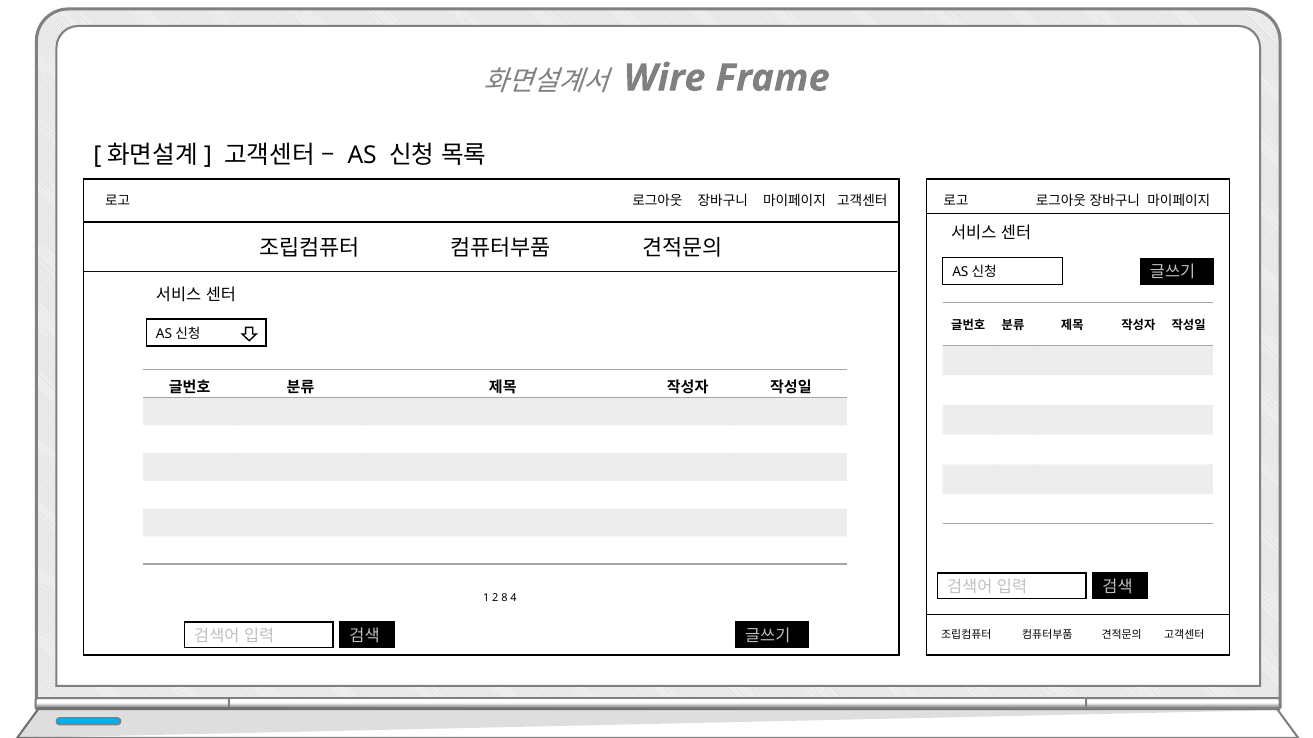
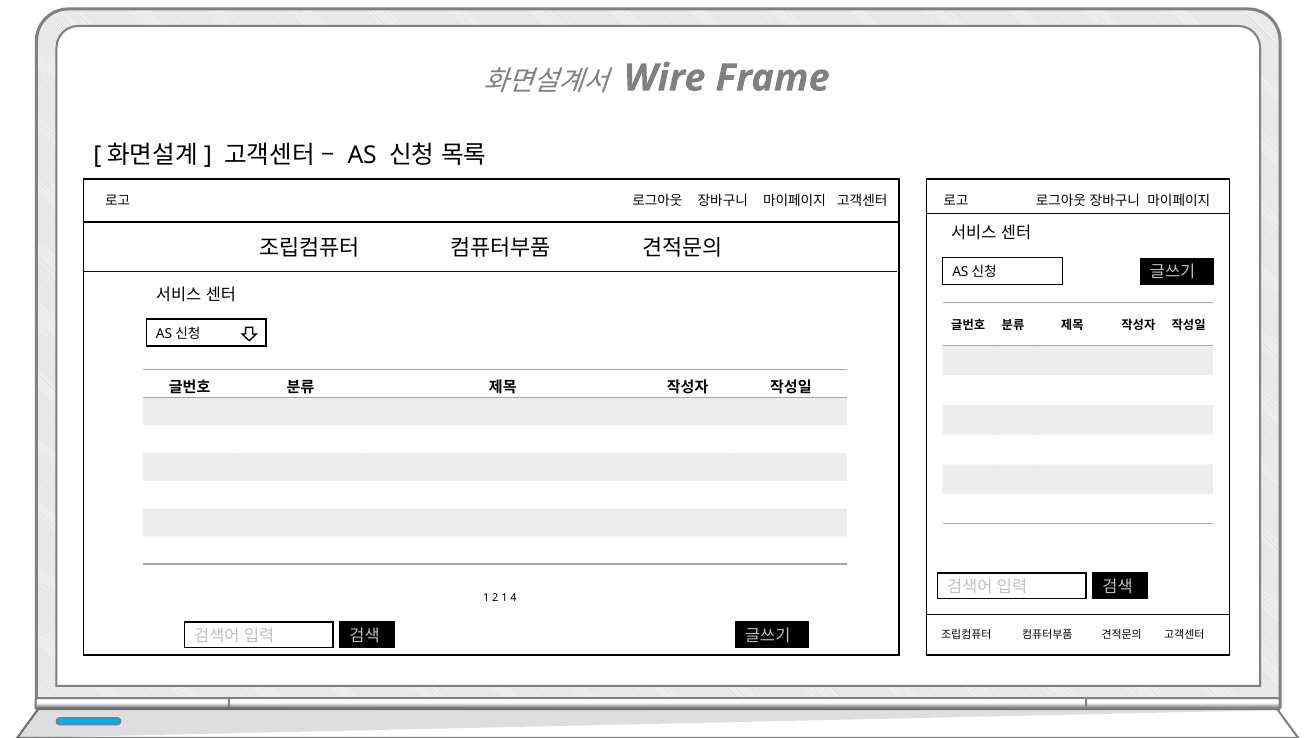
2 8: 8 -> 1
